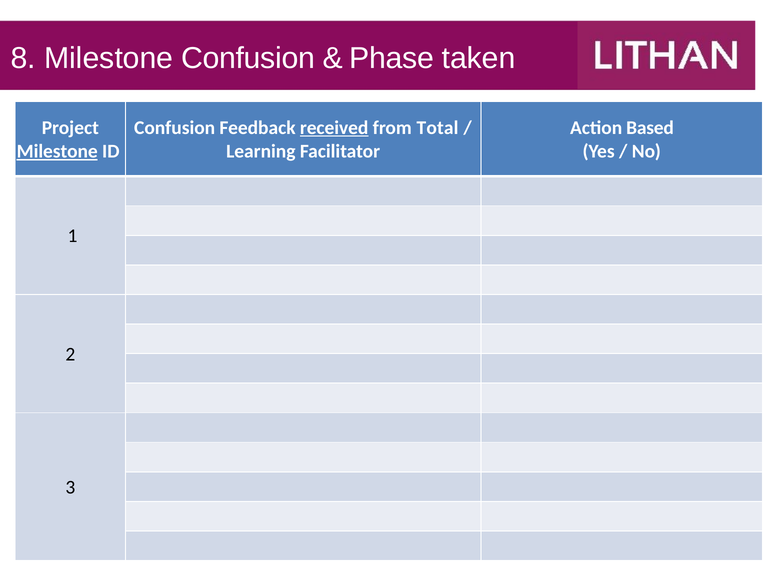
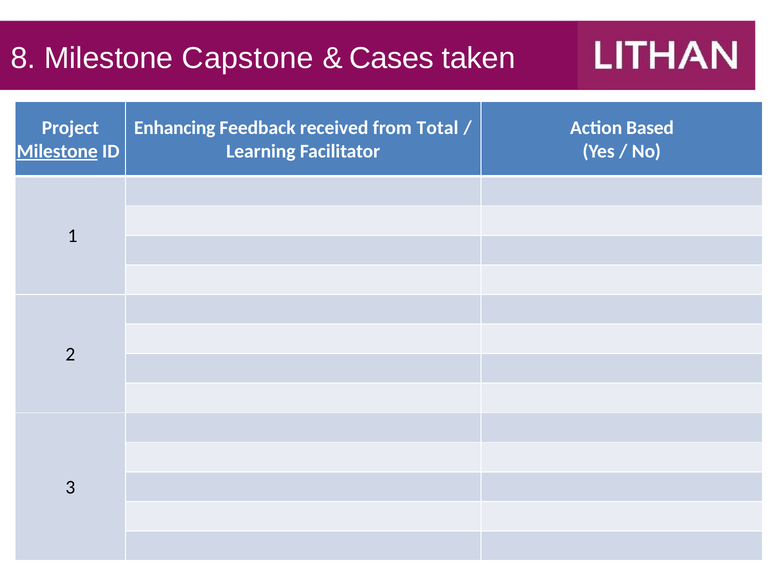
Milestone Confusion: Confusion -> Capstone
Phase: Phase -> Cases
Confusion at (175, 128): Confusion -> Enhancing
received underline: present -> none
